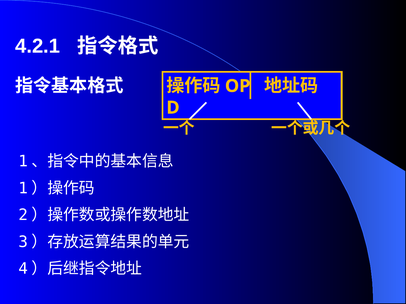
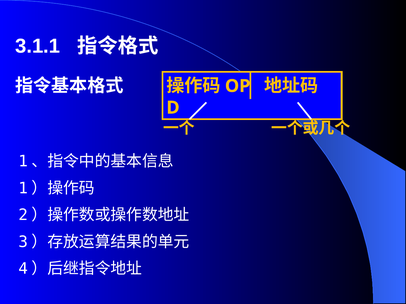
4.2.1: 4.2.1 -> 3.1.1
